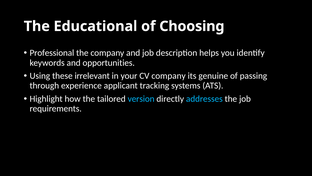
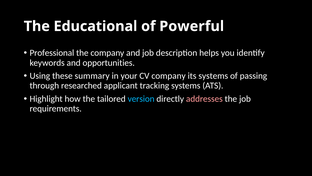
Choosing: Choosing -> Powerful
irrelevant: irrelevant -> summary
its genuine: genuine -> systems
experience: experience -> researched
addresses colour: light blue -> pink
